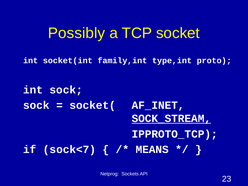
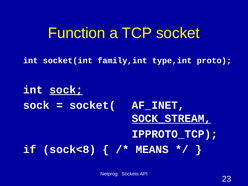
Possibly: Possibly -> Function
sock at (66, 90) underline: none -> present
sock<7: sock<7 -> sock<8
